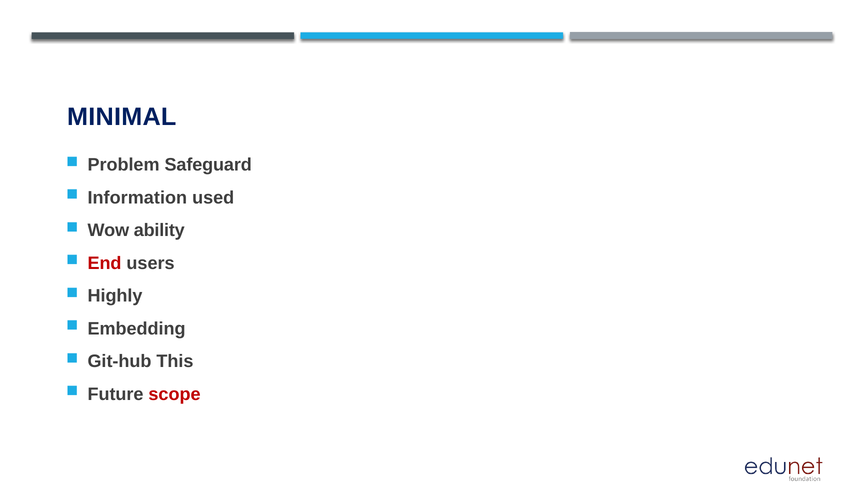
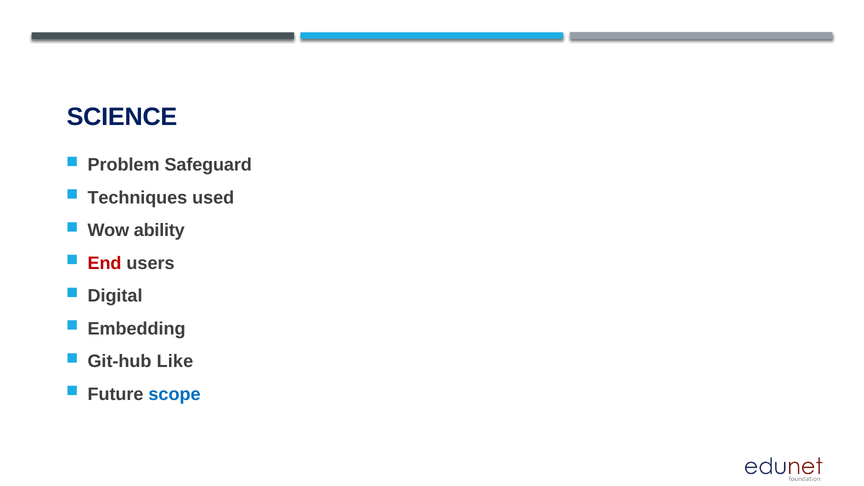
MINIMAL: MINIMAL -> SCIENCE
Information: Information -> Techniques
Highly: Highly -> Digital
This: This -> Like
scope colour: red -> blue
